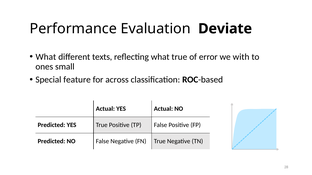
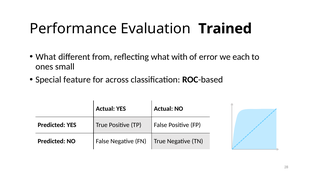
Deviate: Deviate -> Trained
texts: texts -> from
what true: true -> with
with: with -> each
